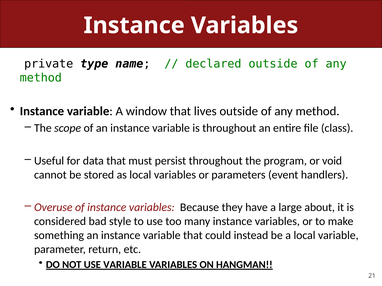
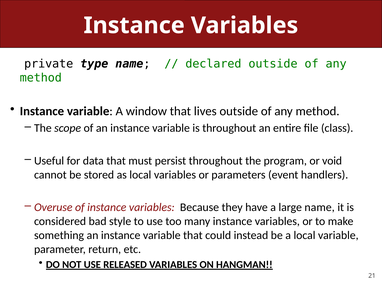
large about: about -> name
USE VARIABLE: VARIABLE -> RELEASED
